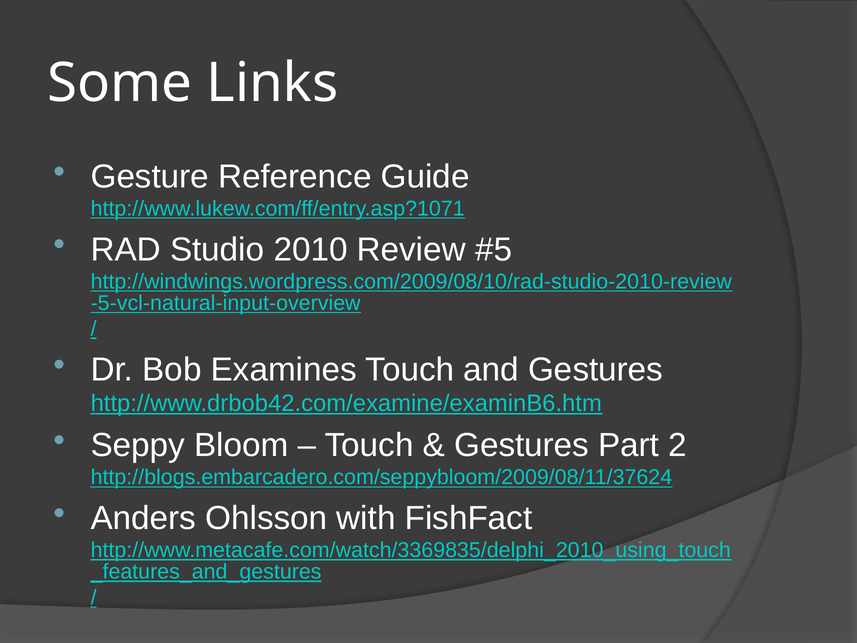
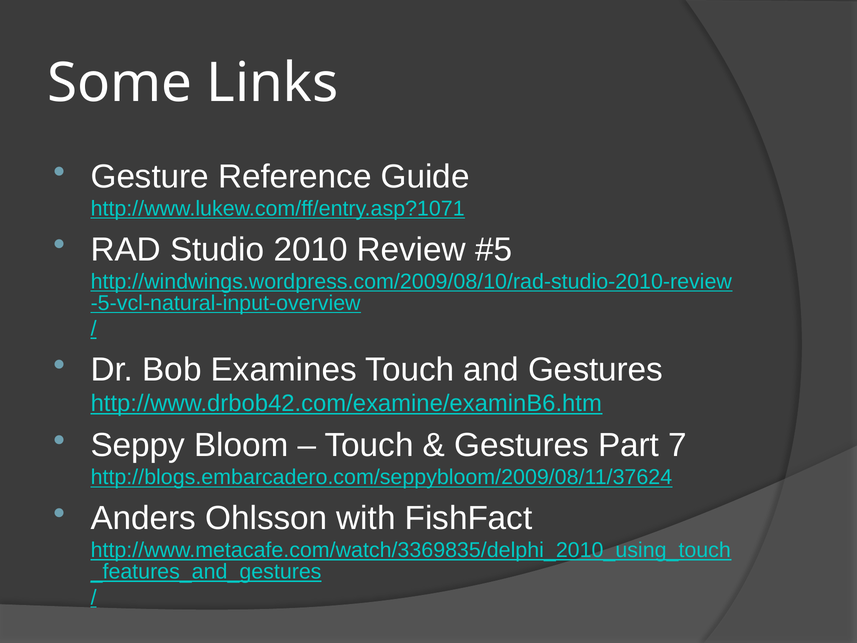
2: 2 -> 7
